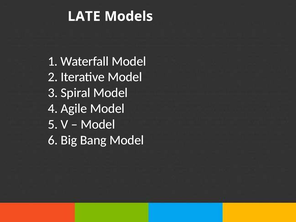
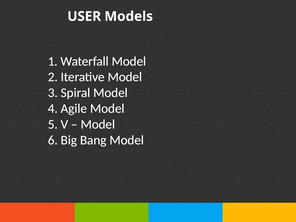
LATE: LATE -> USER
